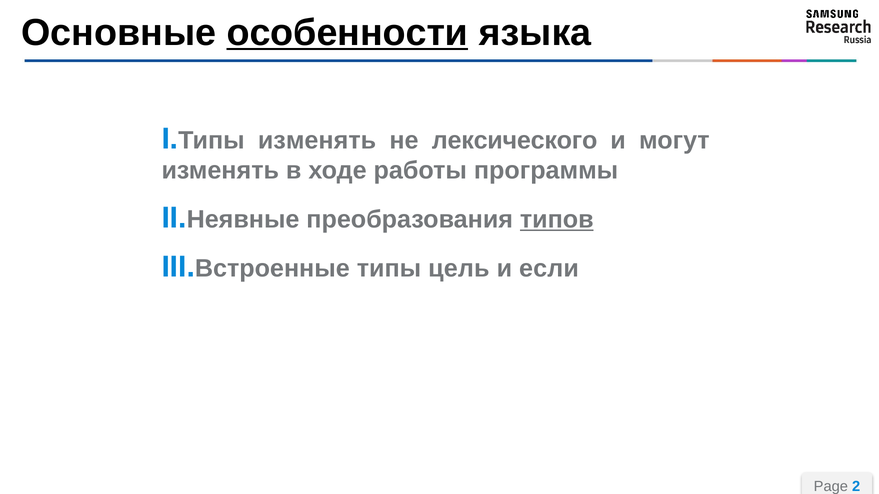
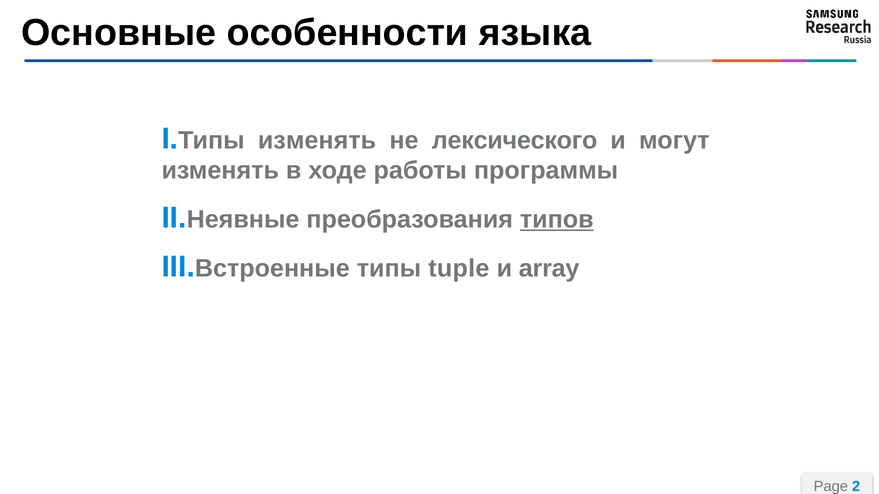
особенности underline: present -> none
цель: цель -> tuple
если: если -> array
